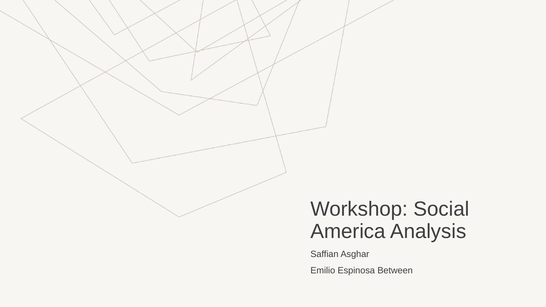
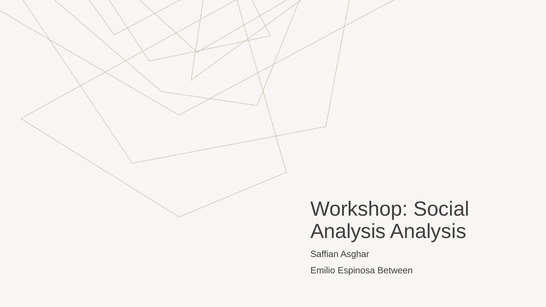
America at (348, 231): America -> Analysis
